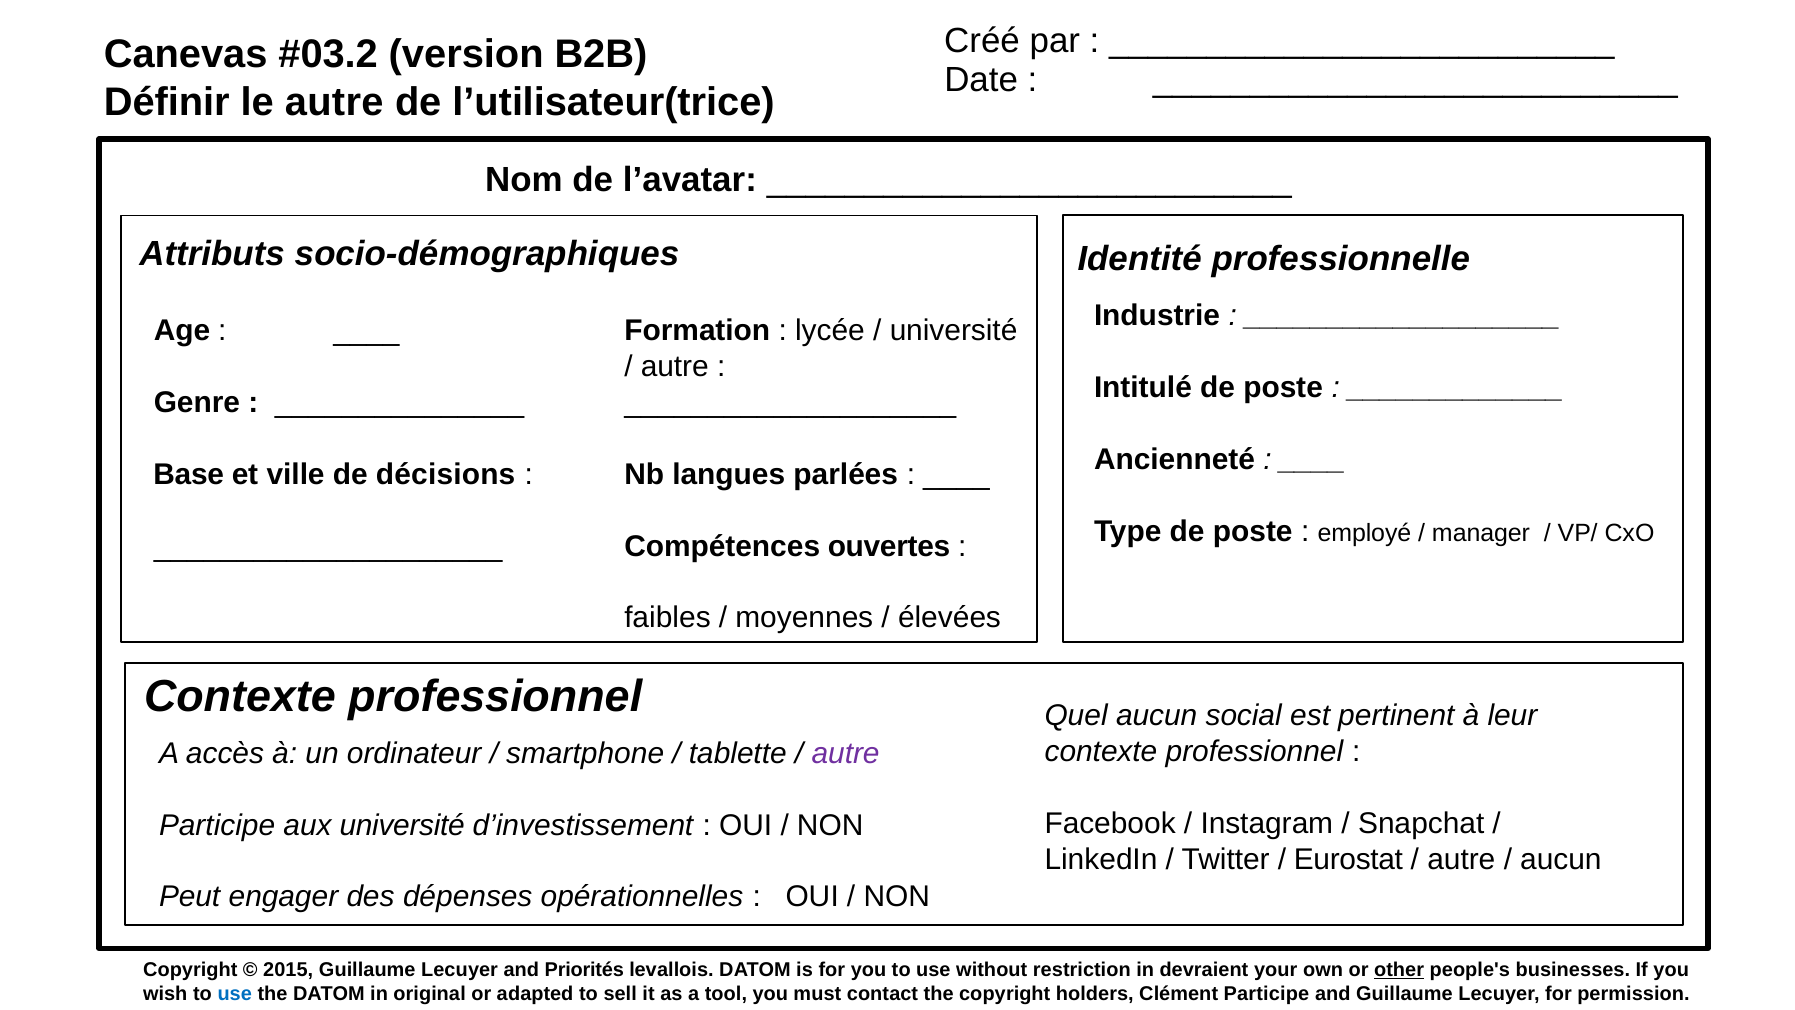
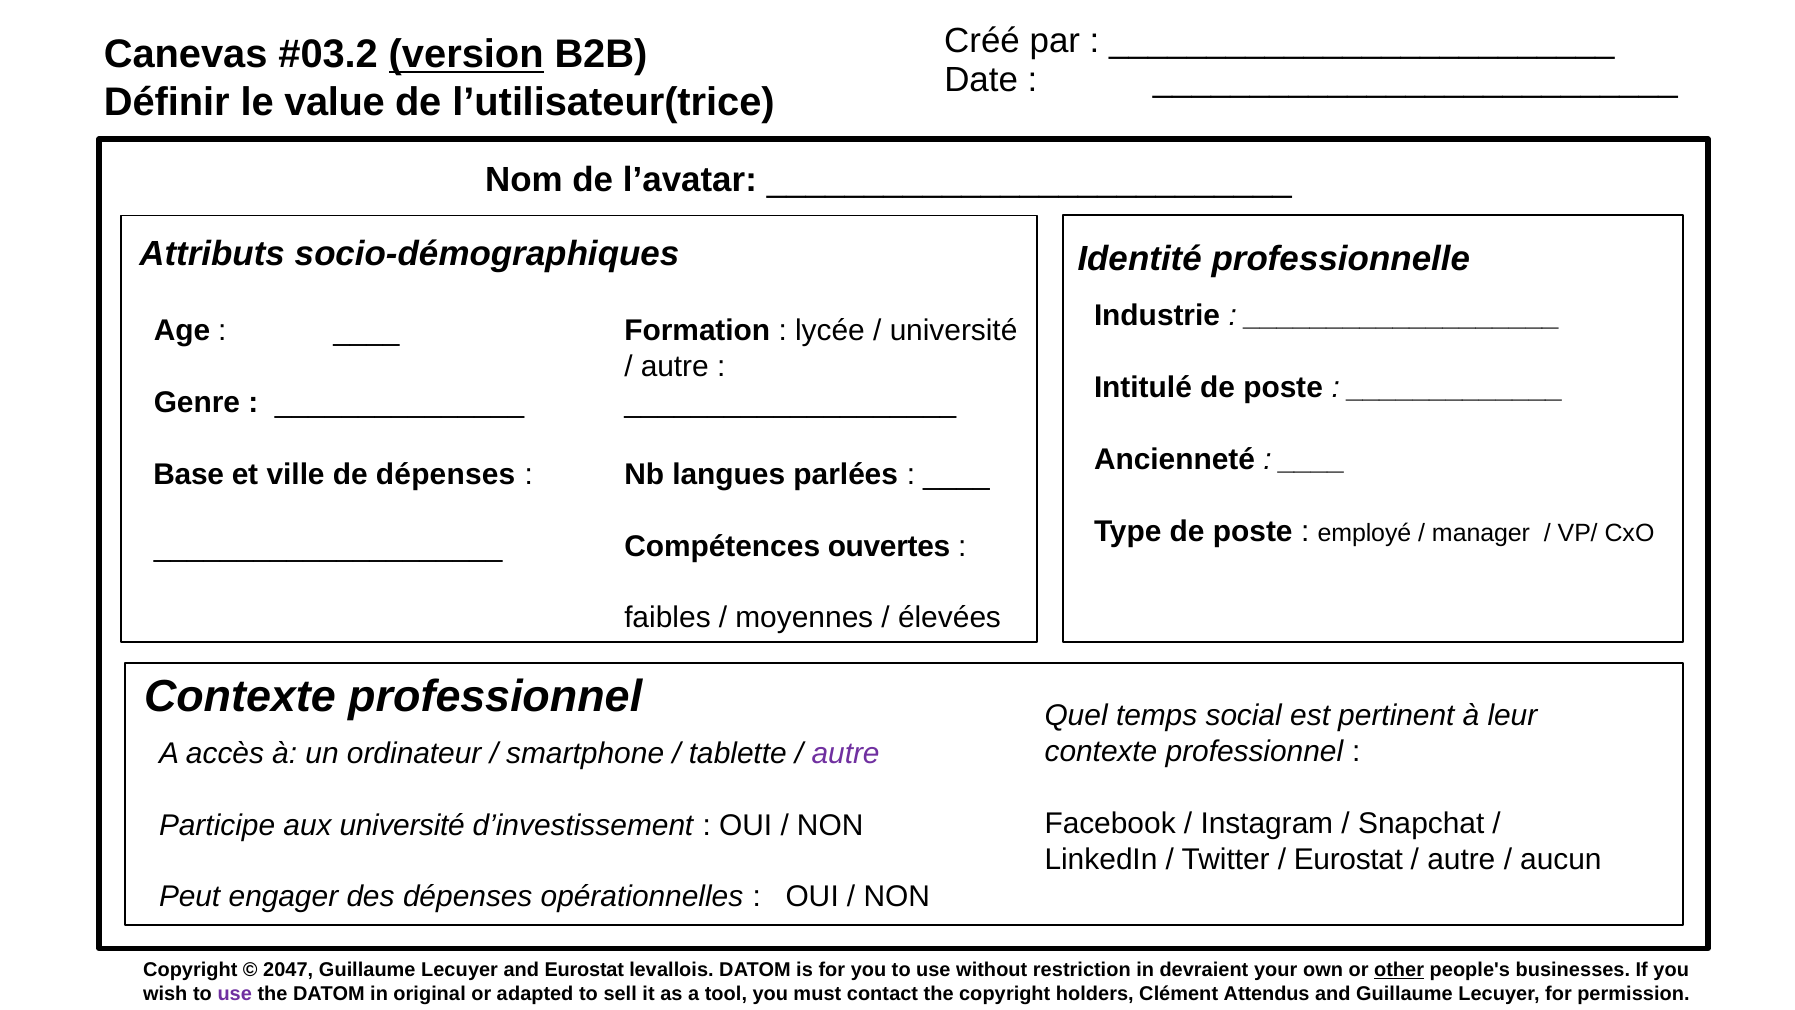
version underline: none -> present
le autre: autre -> value
de décisions: décisions -> dépenses
Quel aucun: aucun -> temps
2015: 2015 -> 2047
and Priorités: Priorités -> Eurostat
use at (235, 994) colour: blue -> purple
Clément Participe: Participe -> Attendus
